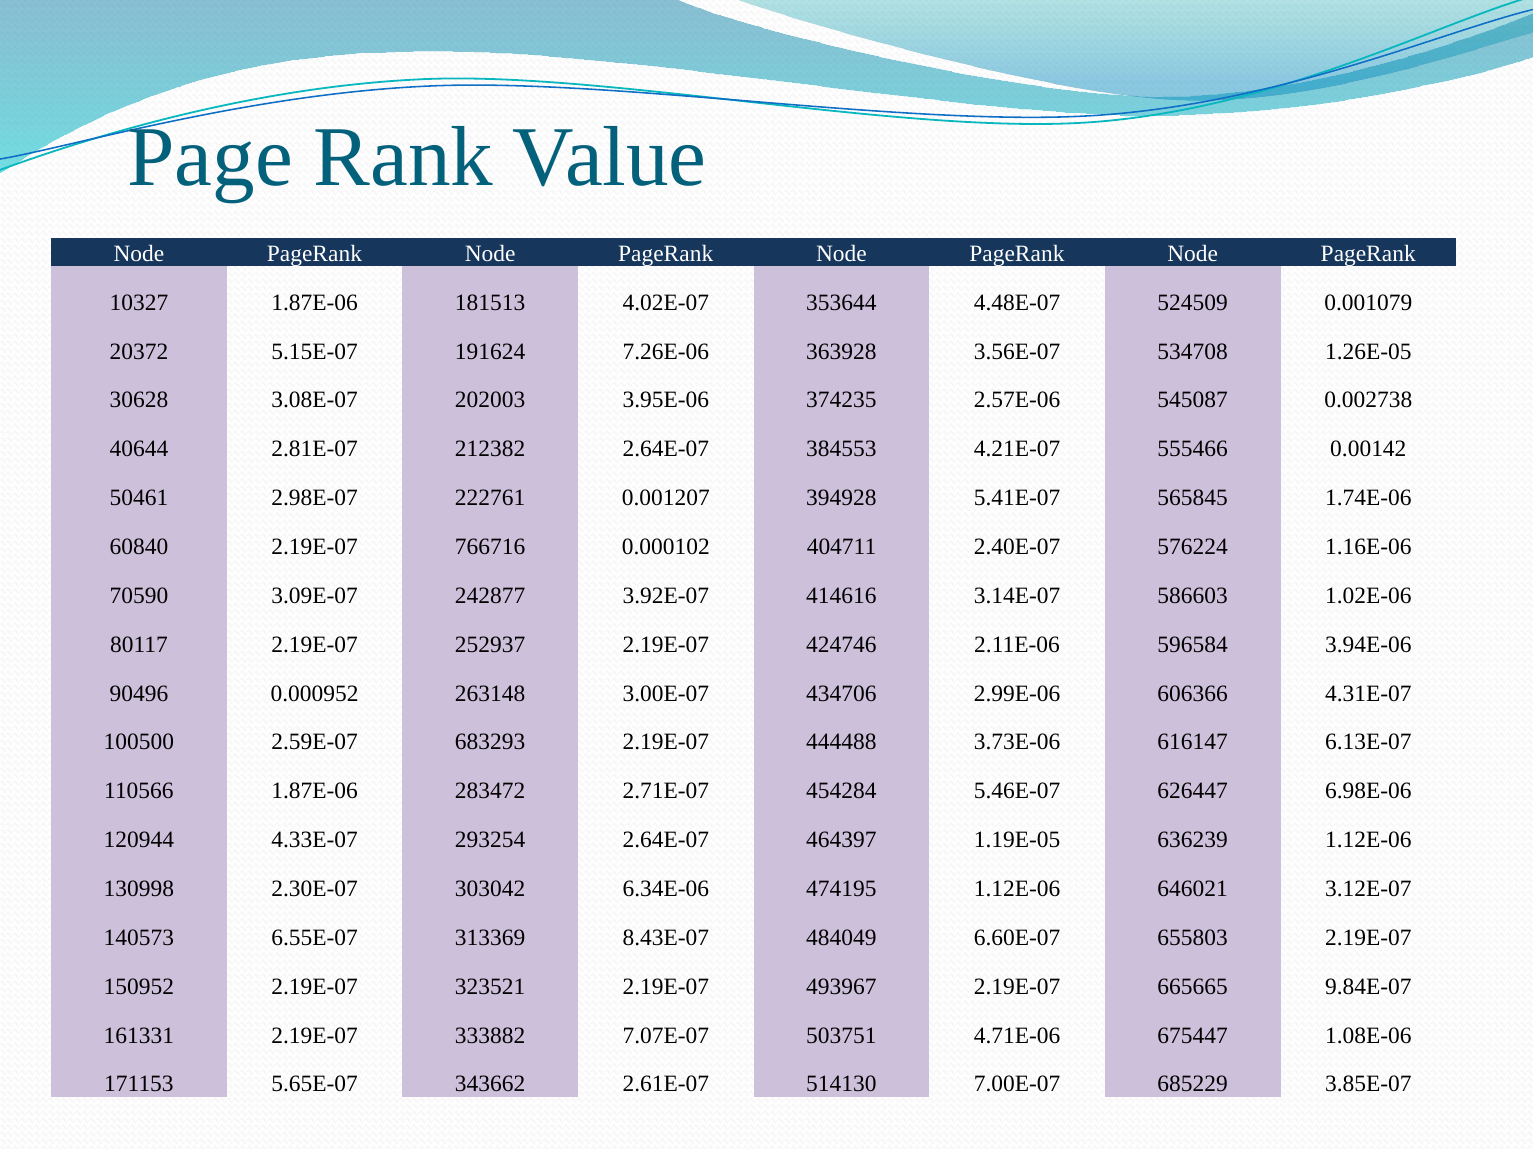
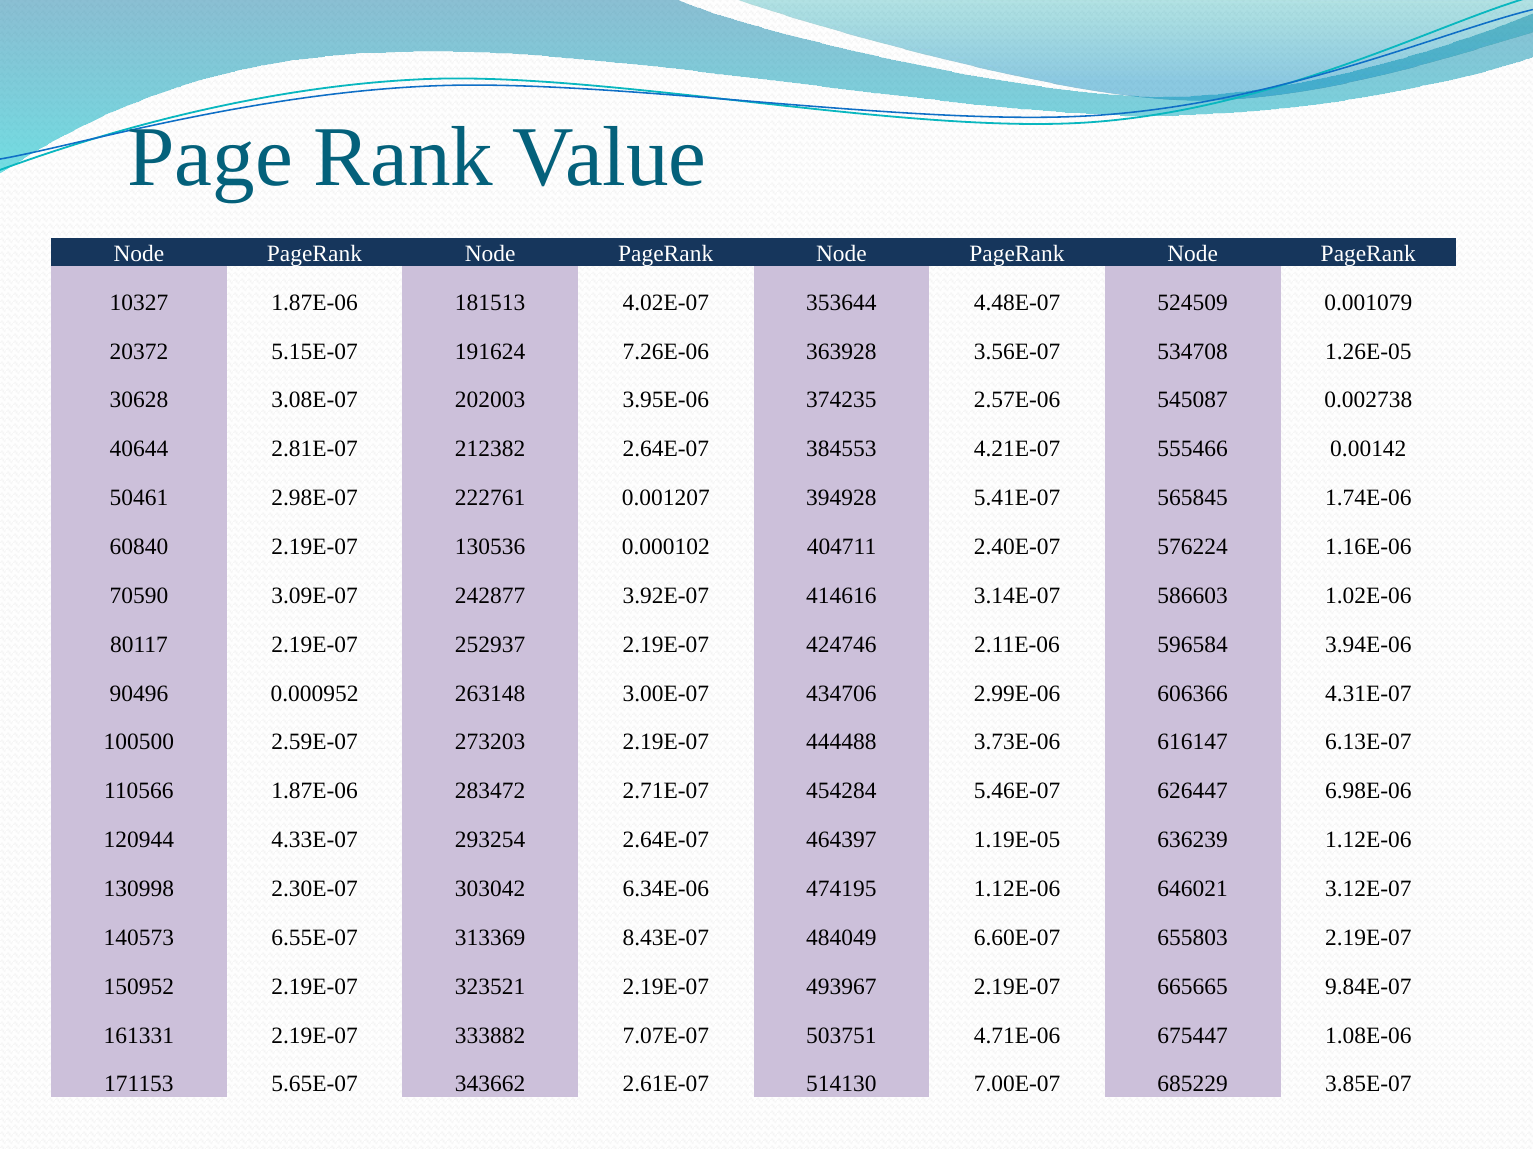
766716: 766716 -> 130536
683293: 683293 -> 273203
